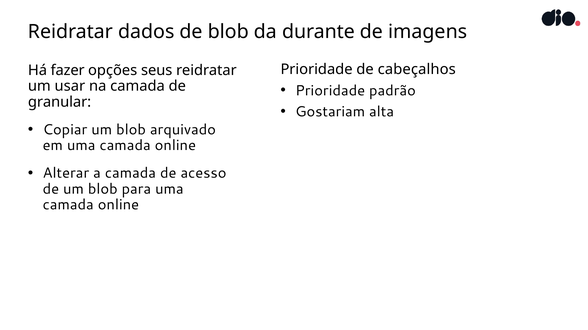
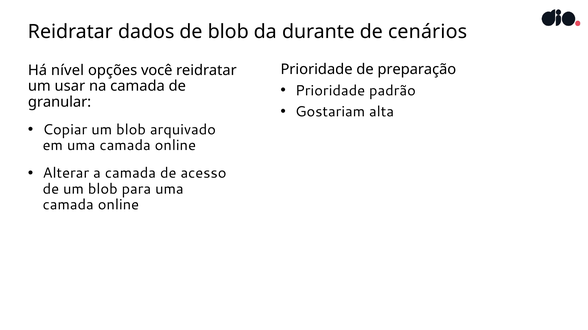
imagens: imagens -> cenários
cabeçalhos: cabeçalhos -> preparação
fazer: fazer -> nível
seus: seus -> você
